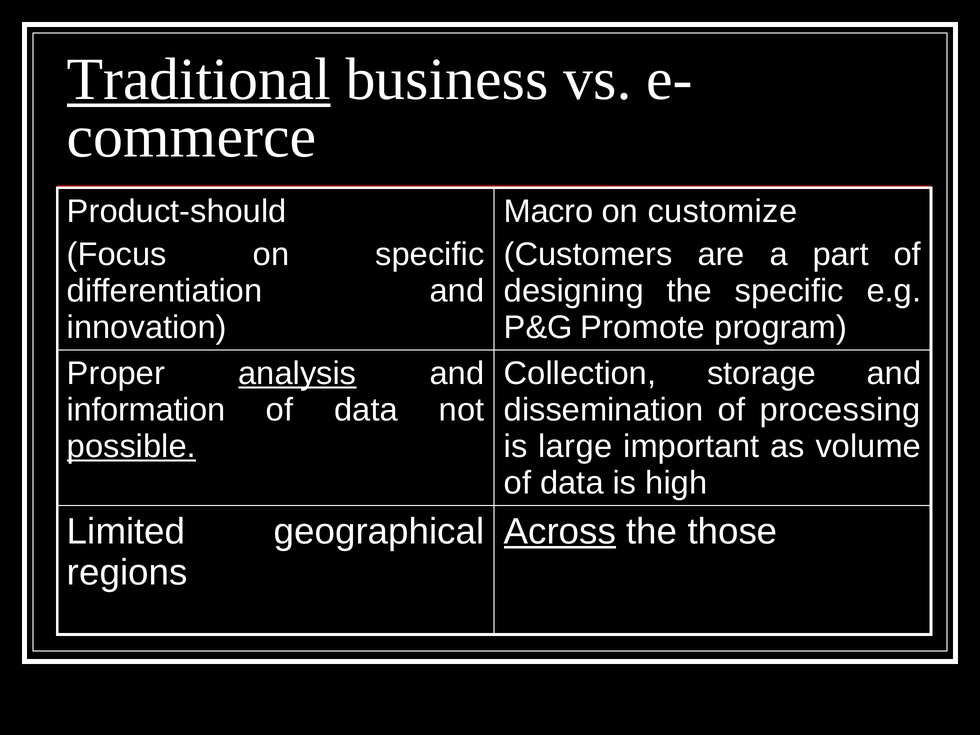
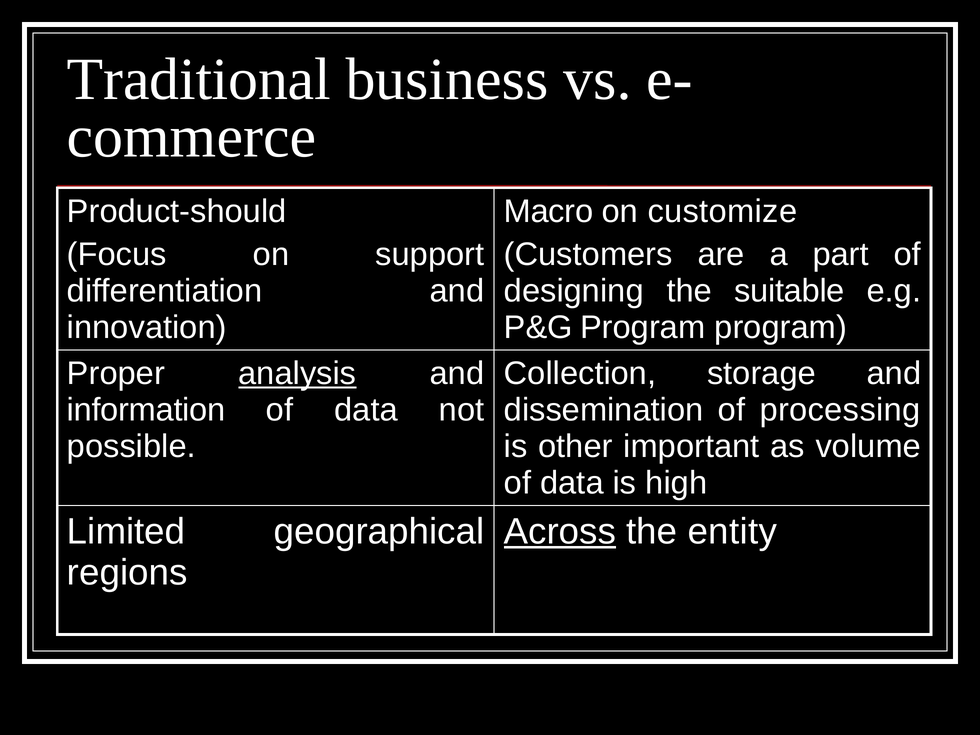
Traditional underline: present -> none
on specific: specific -> support
the specific: specific -> suitable
P&G Promote: Promote -> Program
possible underline: present -> none
large: large -> other
those: those -> entity
